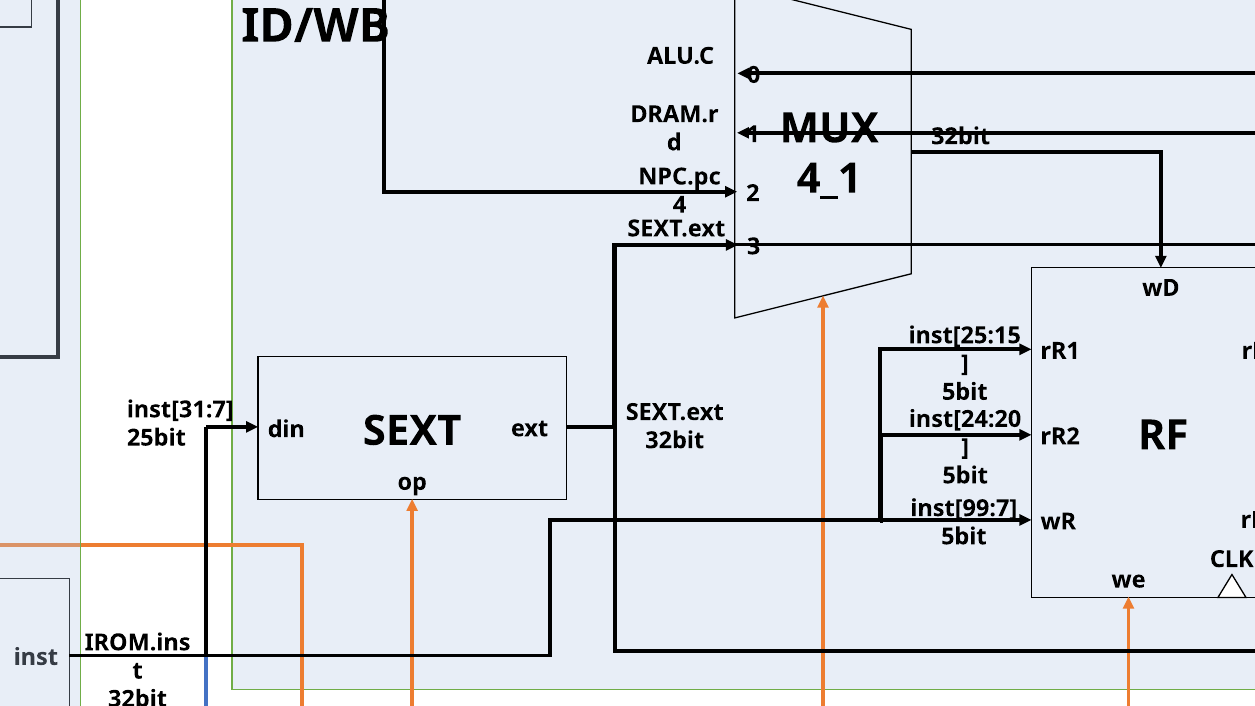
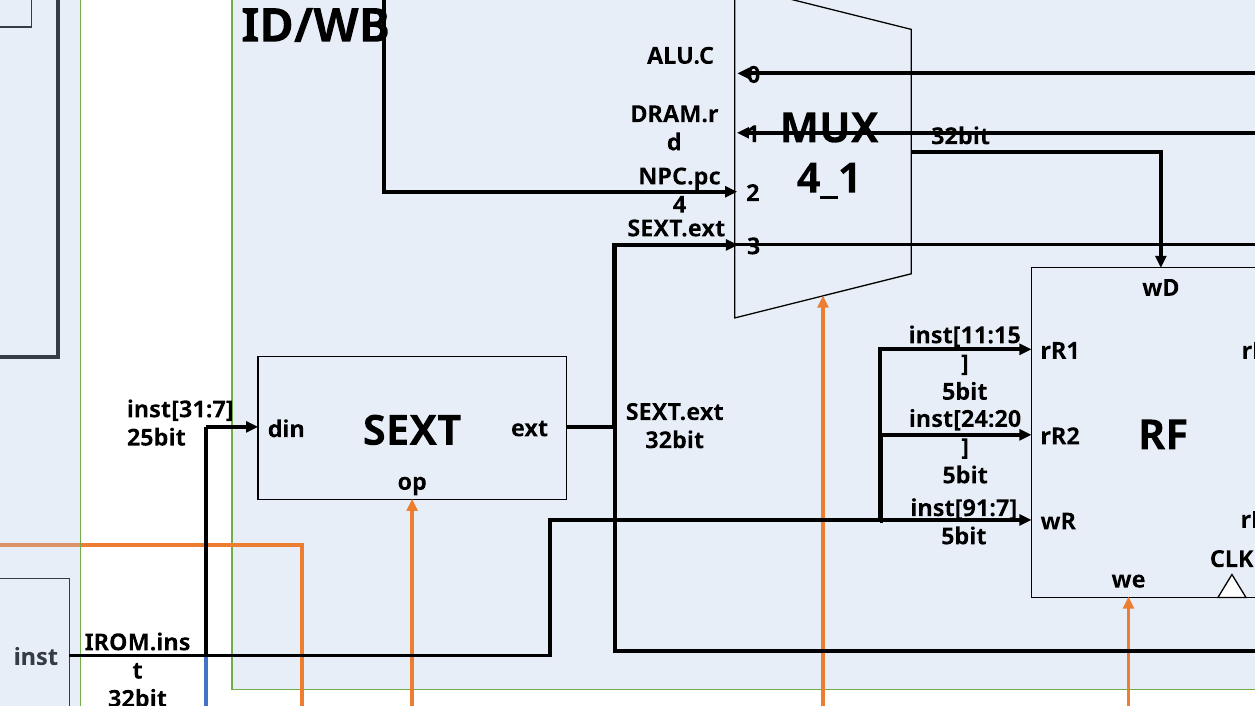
inst[25:15: inst[25:15 -> inst[11:15
inst[99:7: inst[99:7 -> inst[91:7
